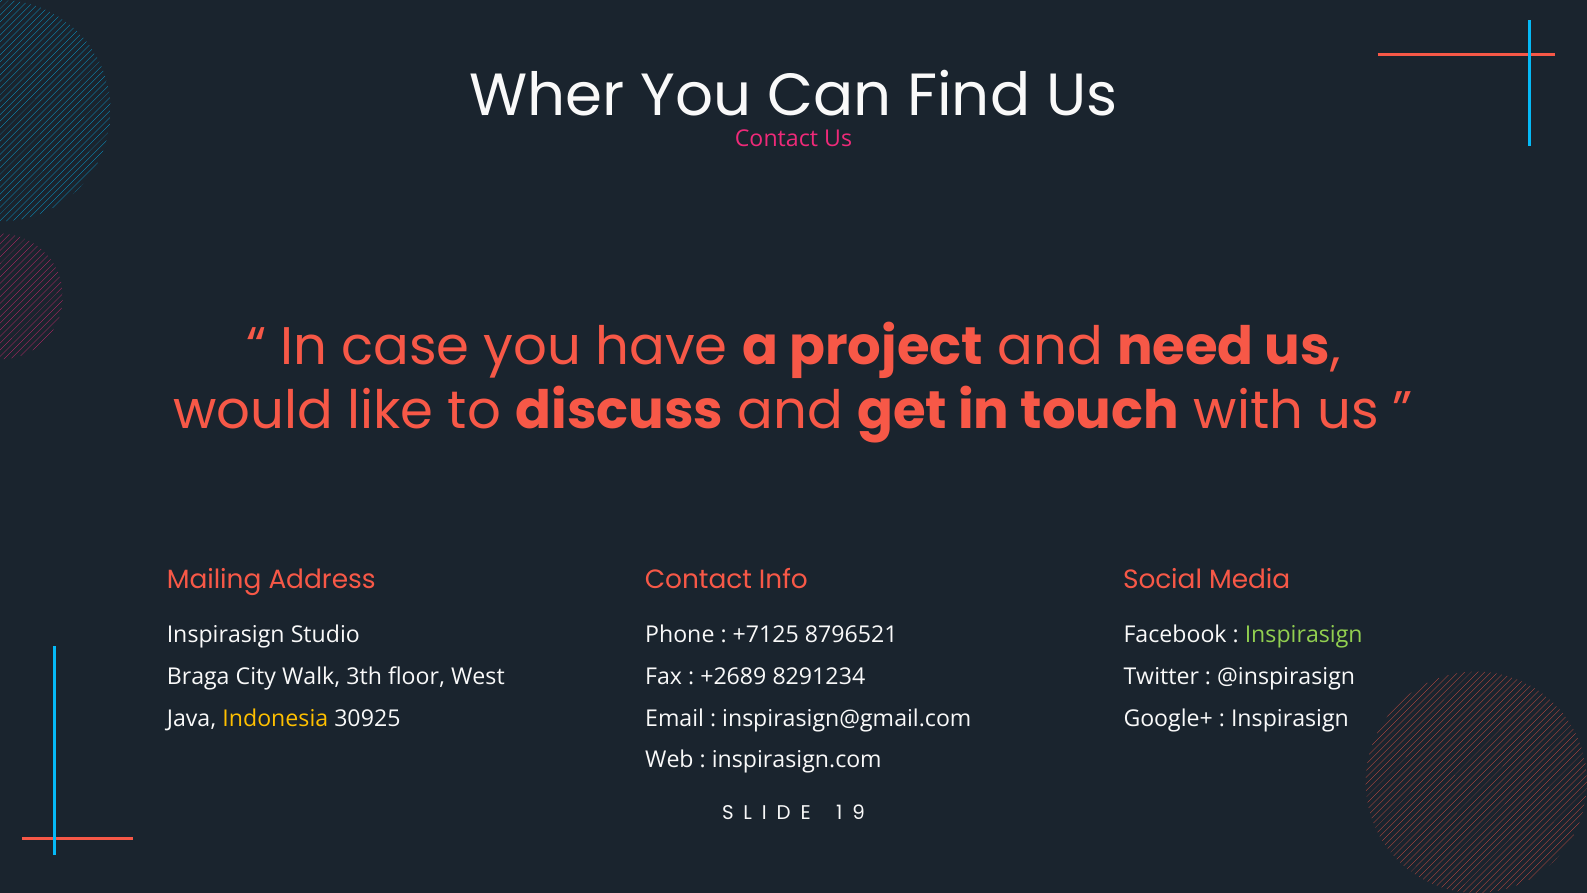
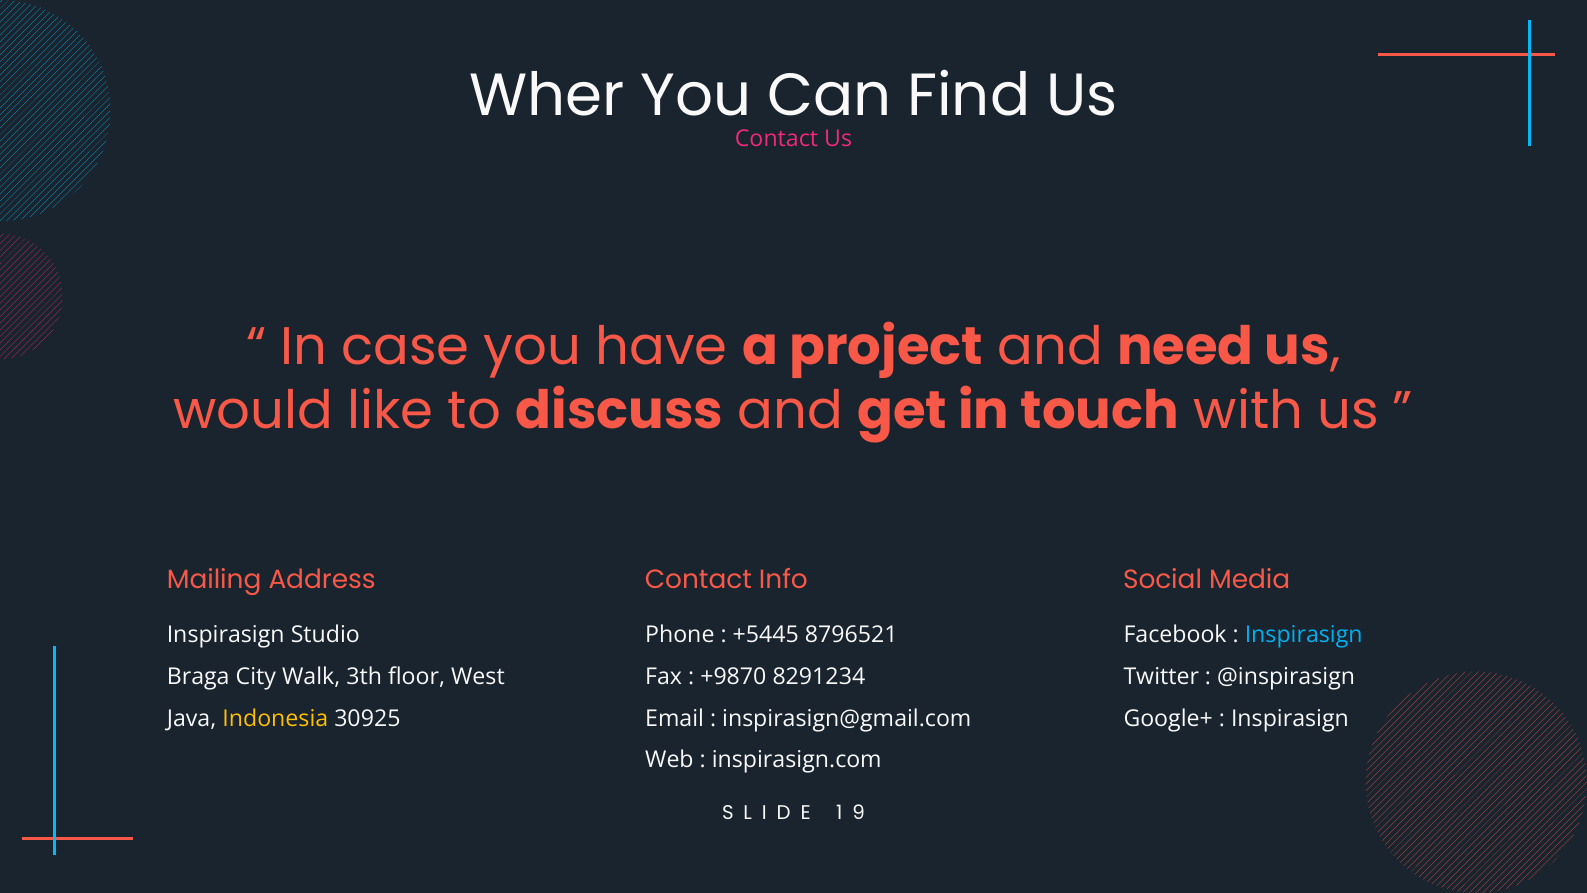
+7125: +7125 -> +5445
Inspirasign at (1304, 635) colour: light green -> light blue
+2689: +2689 -> +9870
